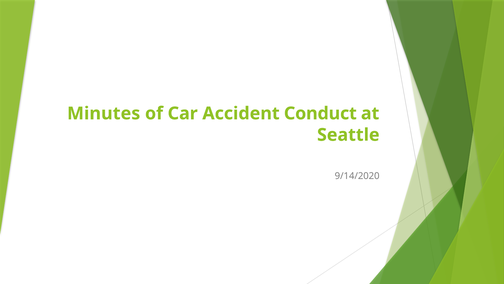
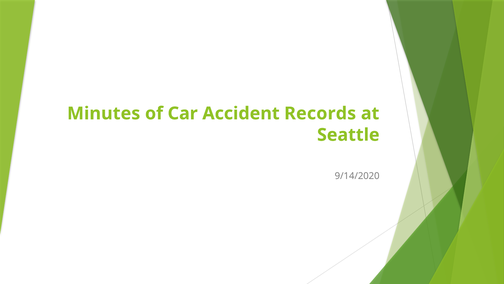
Conduct: Conduct -> Records
